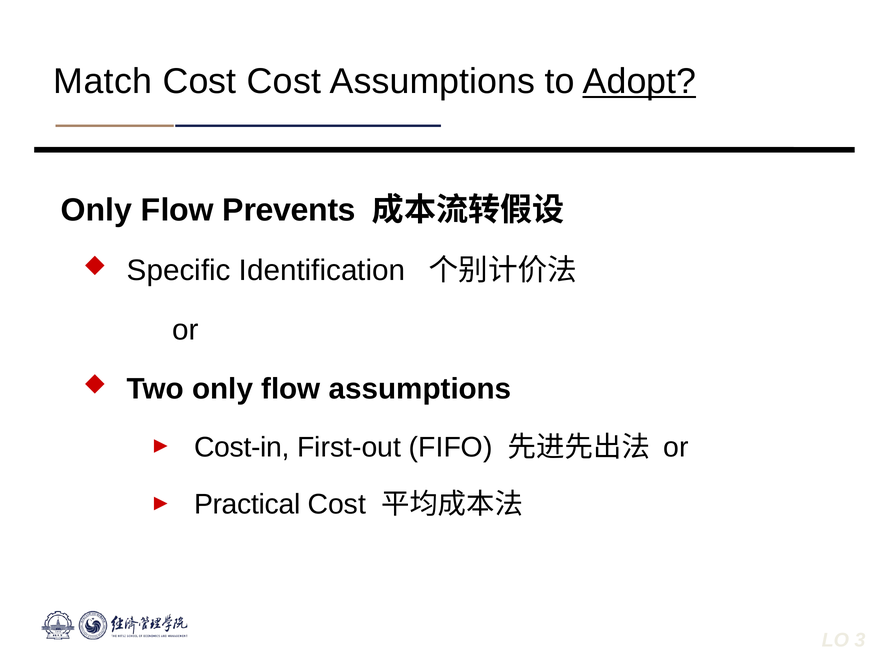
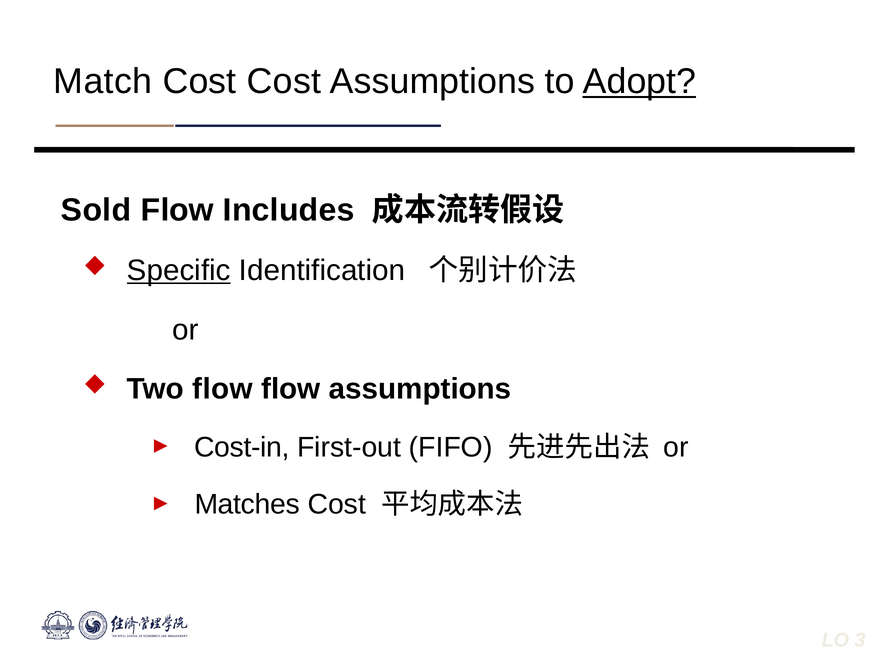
Only at (96, 210): Only -> Sold
Prevents: Prevents -> Includes
Specific underline: none -> present
Two only: only -> flow
Practical: Practical -> Matches
